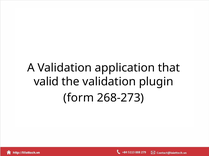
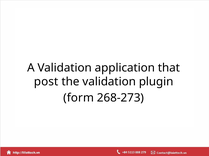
valid: valid -> post
